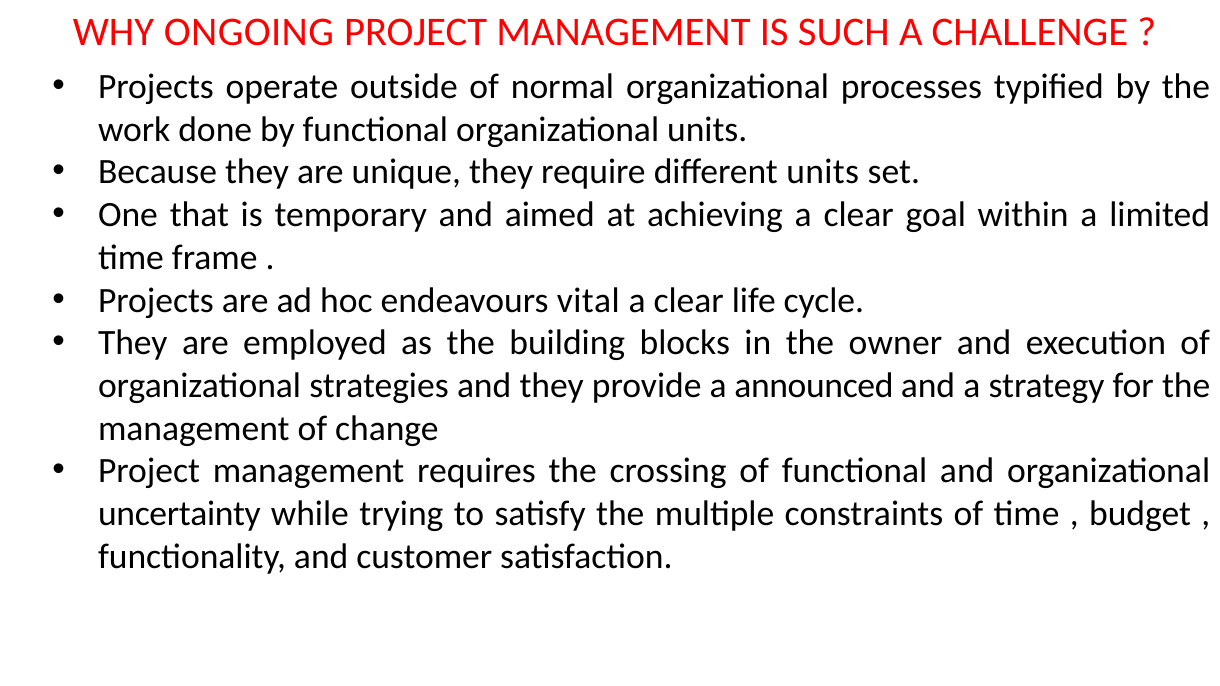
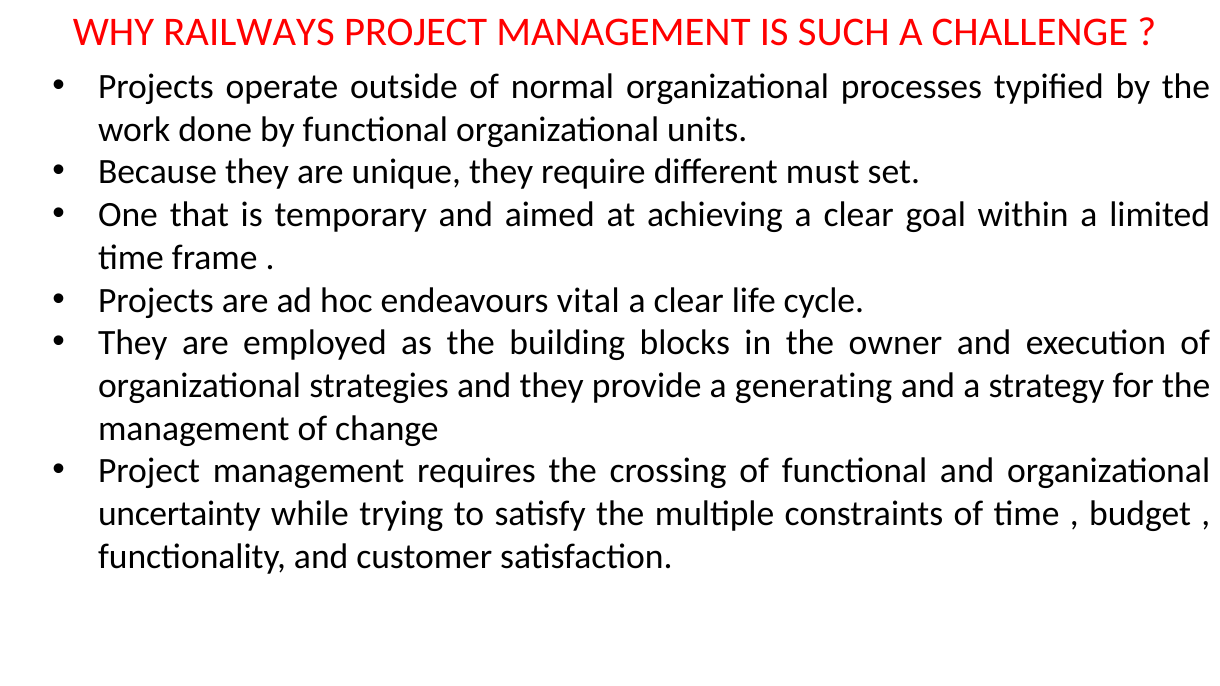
ONGOING: ONGOING -> RAILWAYS
different units: units -> must
announced: announced -> generating
